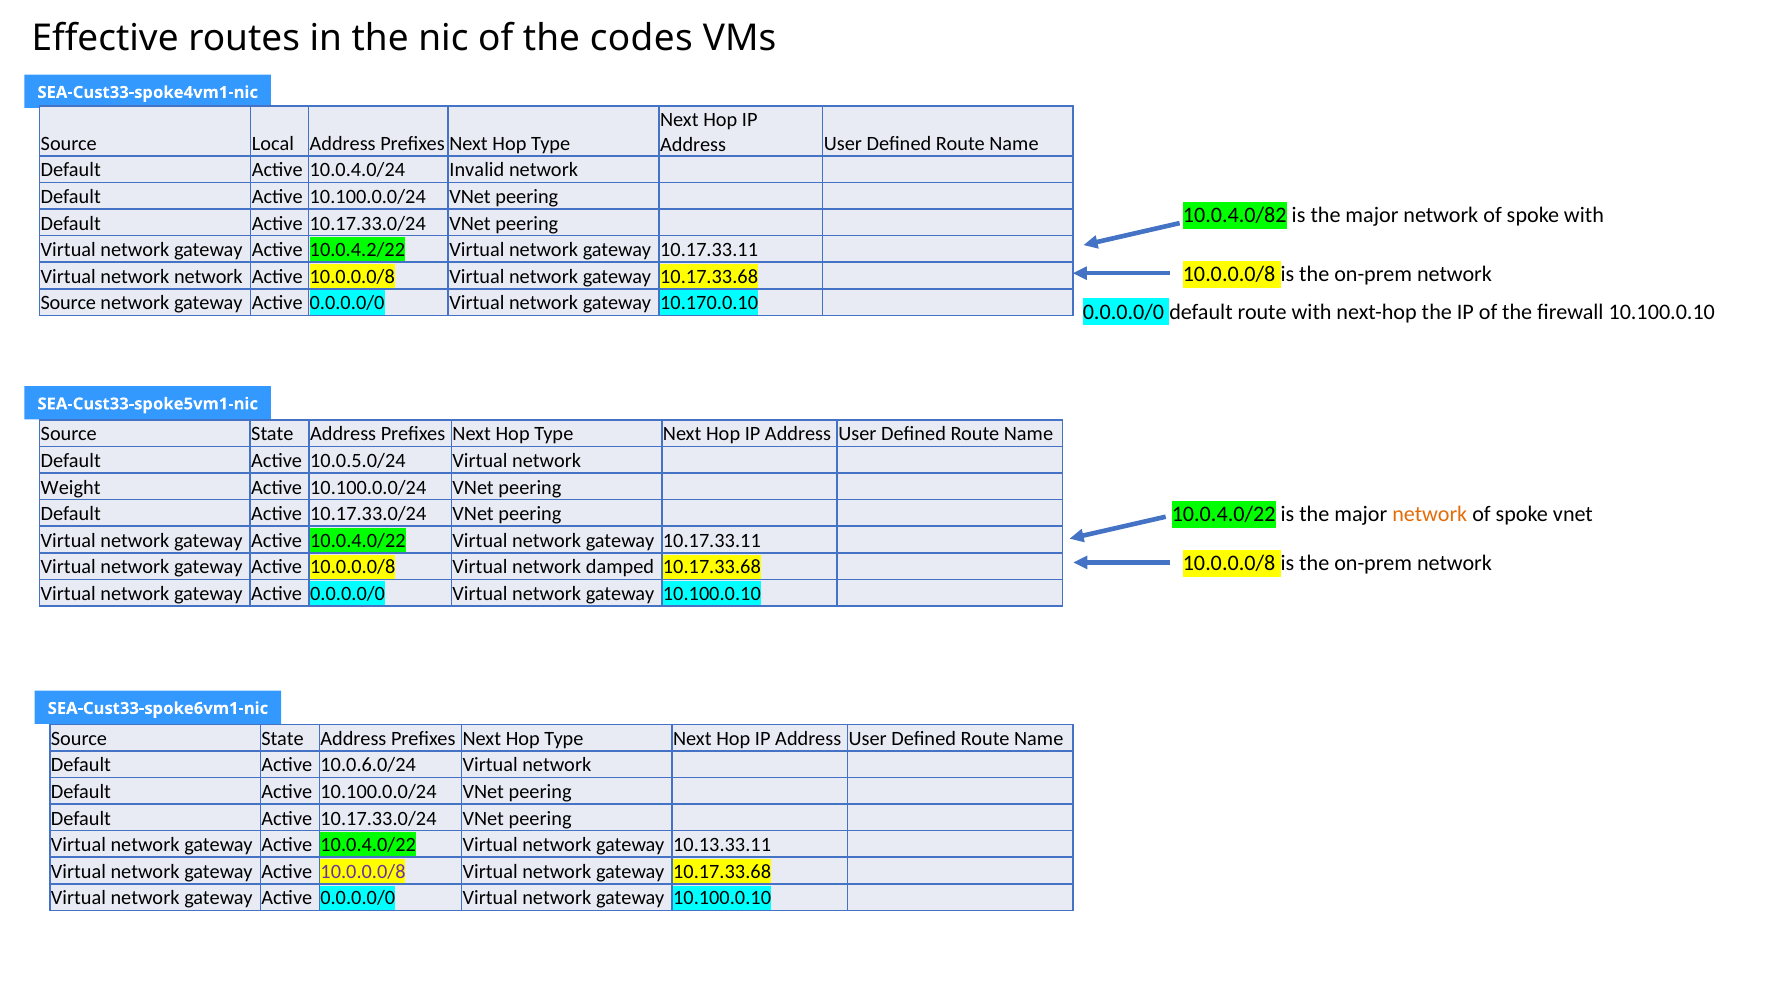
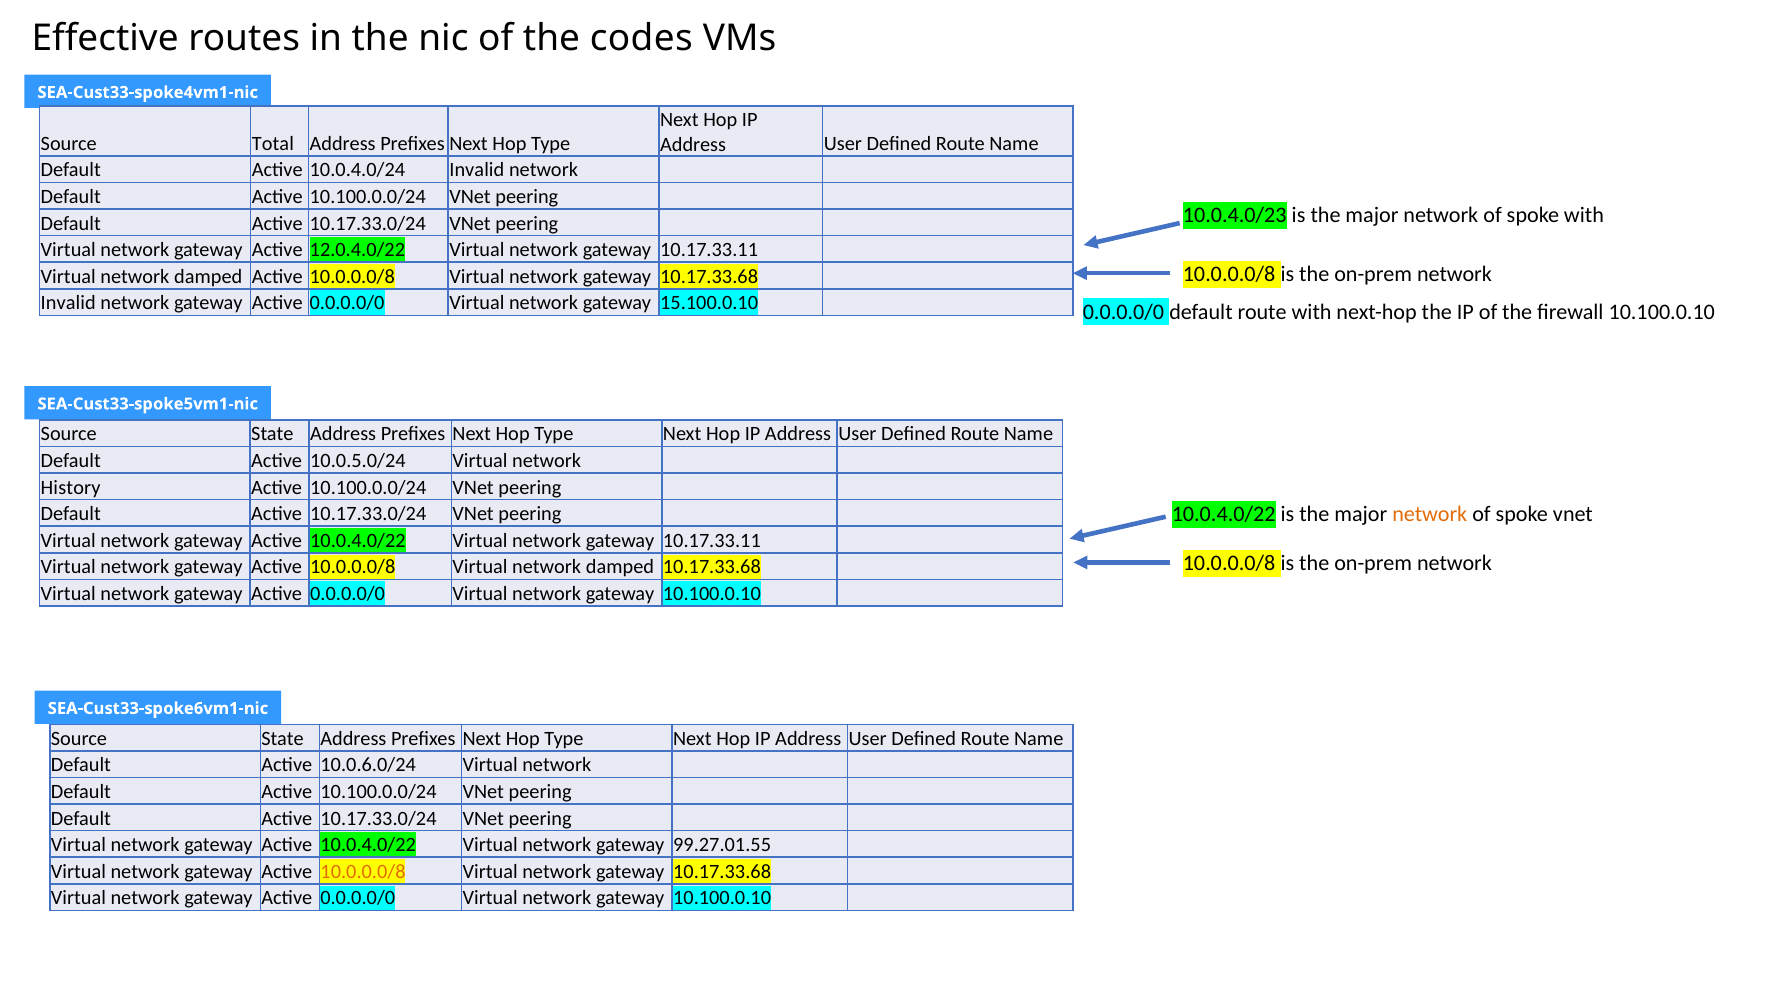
Local: Local -> Total
10.0.4.0/82: 10.0.4.0/82 -> 10.0.4.0/23
10.0.4.2/22: 10.0.4.2/22 -> 12.0.4.0/22
network at (208, 277): network -> damped
Source at (68, 303): Source -> Invalid
10.170.0.10: 10.170.0.10 -> 15.100.0.10
Weight: Weight -> History
10.13.33.11: 10.13.33.11 -> 99.27.01.55
10.0.0.0/8 at (363, 872) colour: purple -> orange
